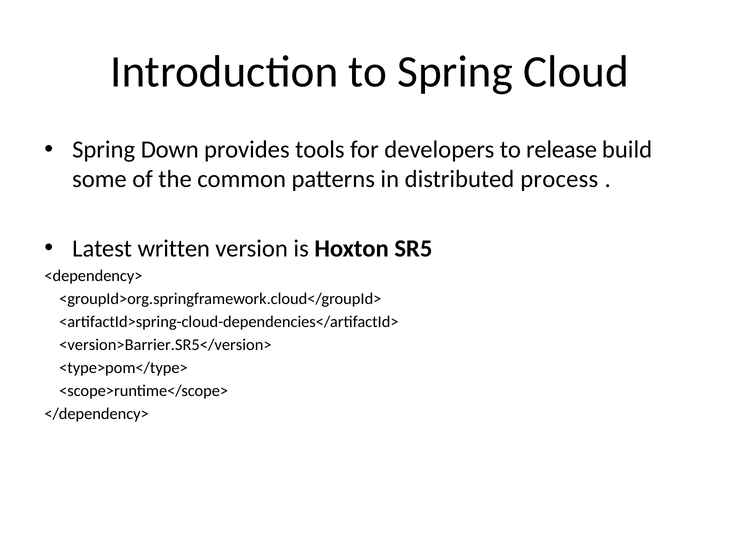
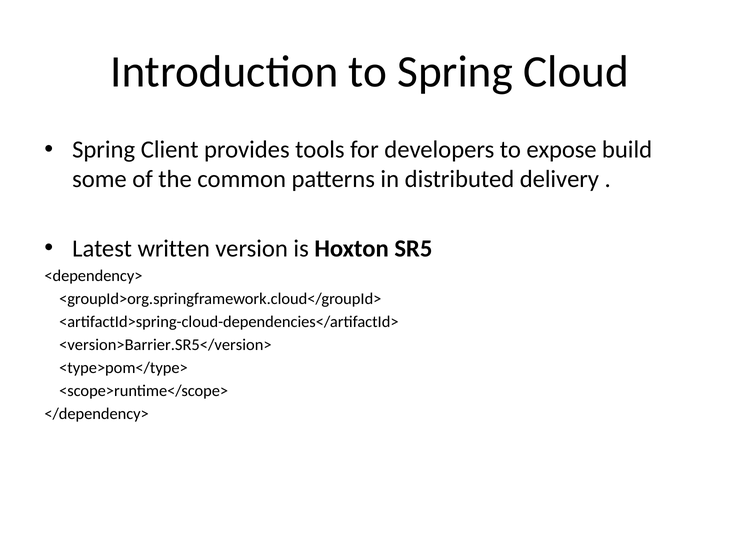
Down: Down -> Client
release: release -> expose
process: process -> delivery
